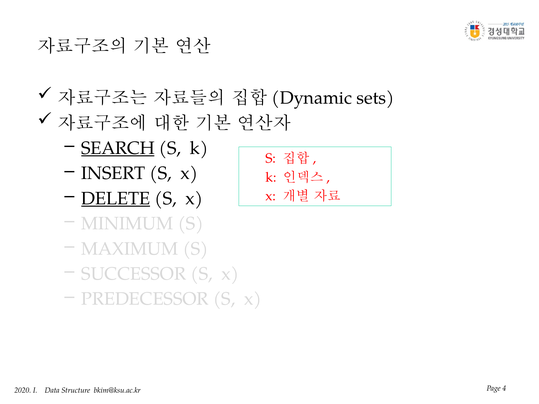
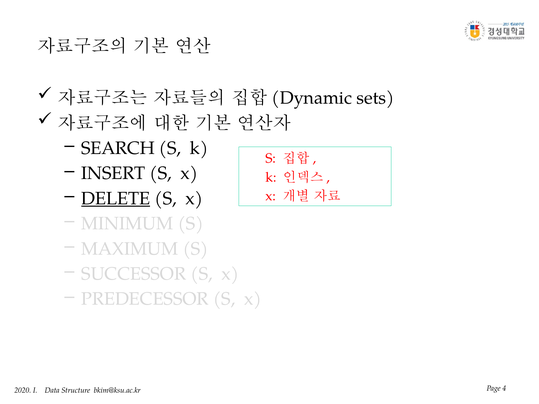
SEARCH underline: present -> none
